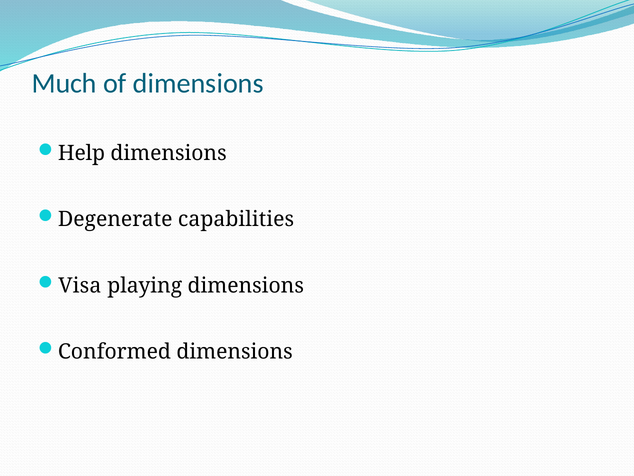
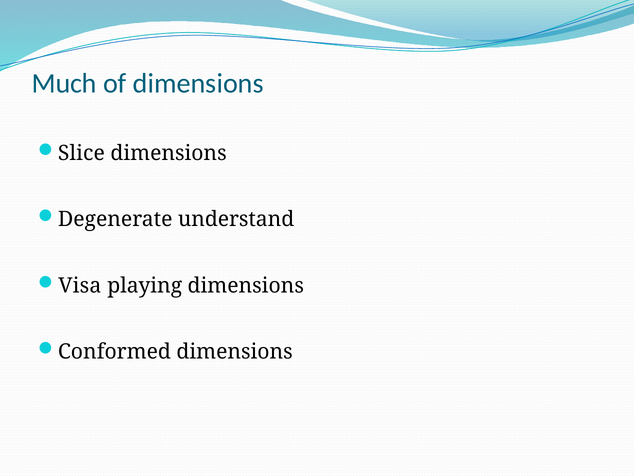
Help: Help -> Slice
capabilities: capabilities -> understand
